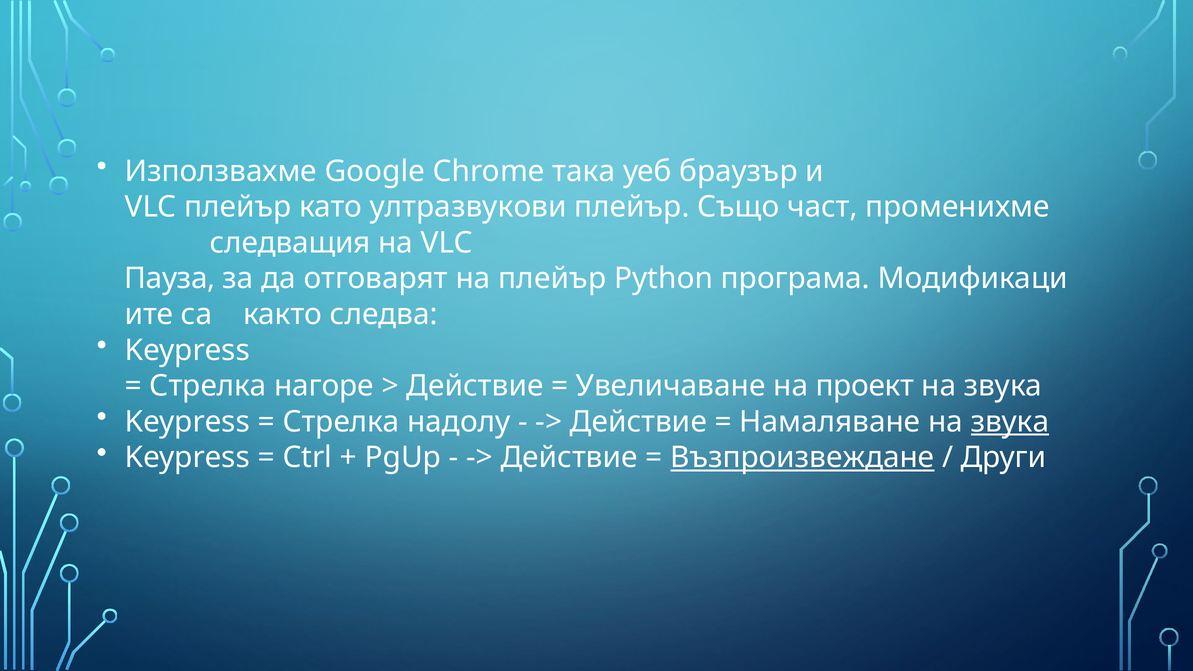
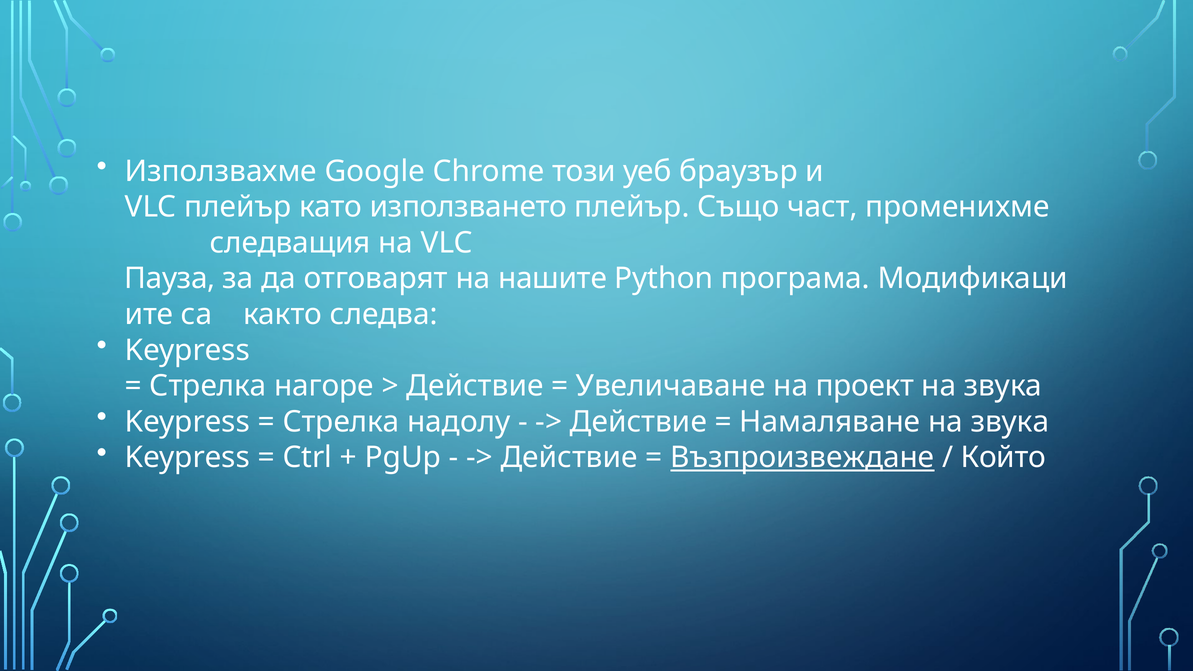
така: така -> този
ултразвукови: ултразвукови -> използването
на плейър: плейър -> нашите
звука at (1010, 422) underline: present -> none
Други: Други -> Който
